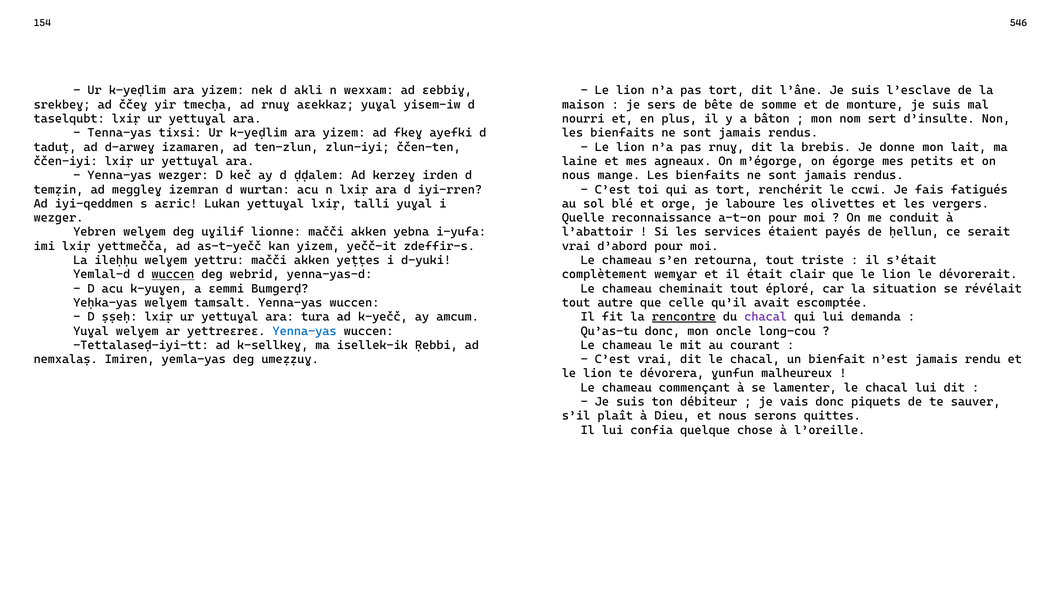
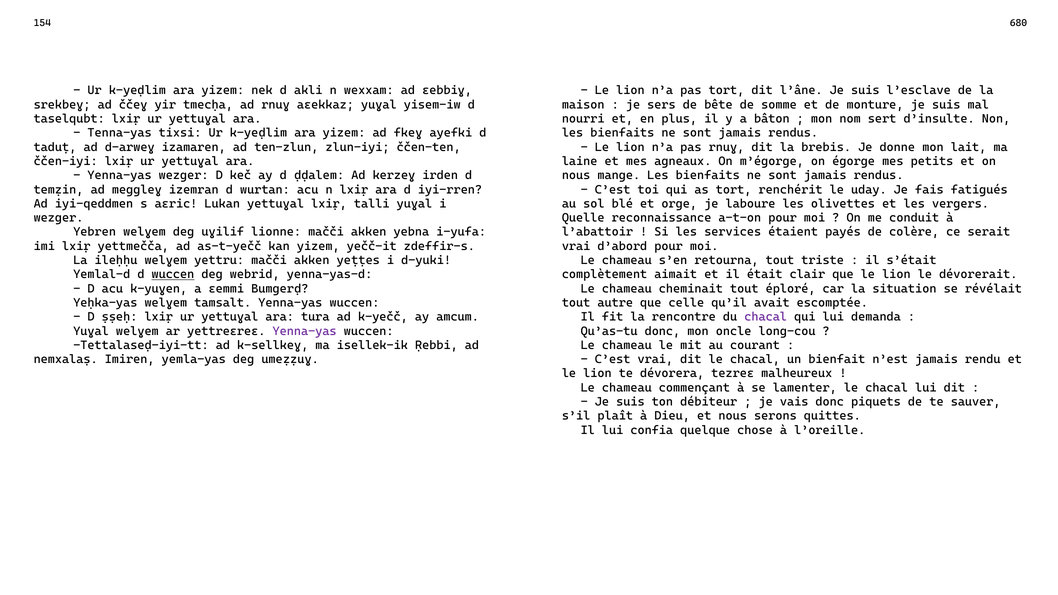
546: 546 -> 680
ccwi: ccwi -> uday
ḥellun: ḥellun -> colère
wemɣar: wemɣar -> aimait
rencontre underline: present -> none
Yenna-yas at (305, 331) colour: blue -> purple
ɣunfun: ɣunfun -> tezreɛ
